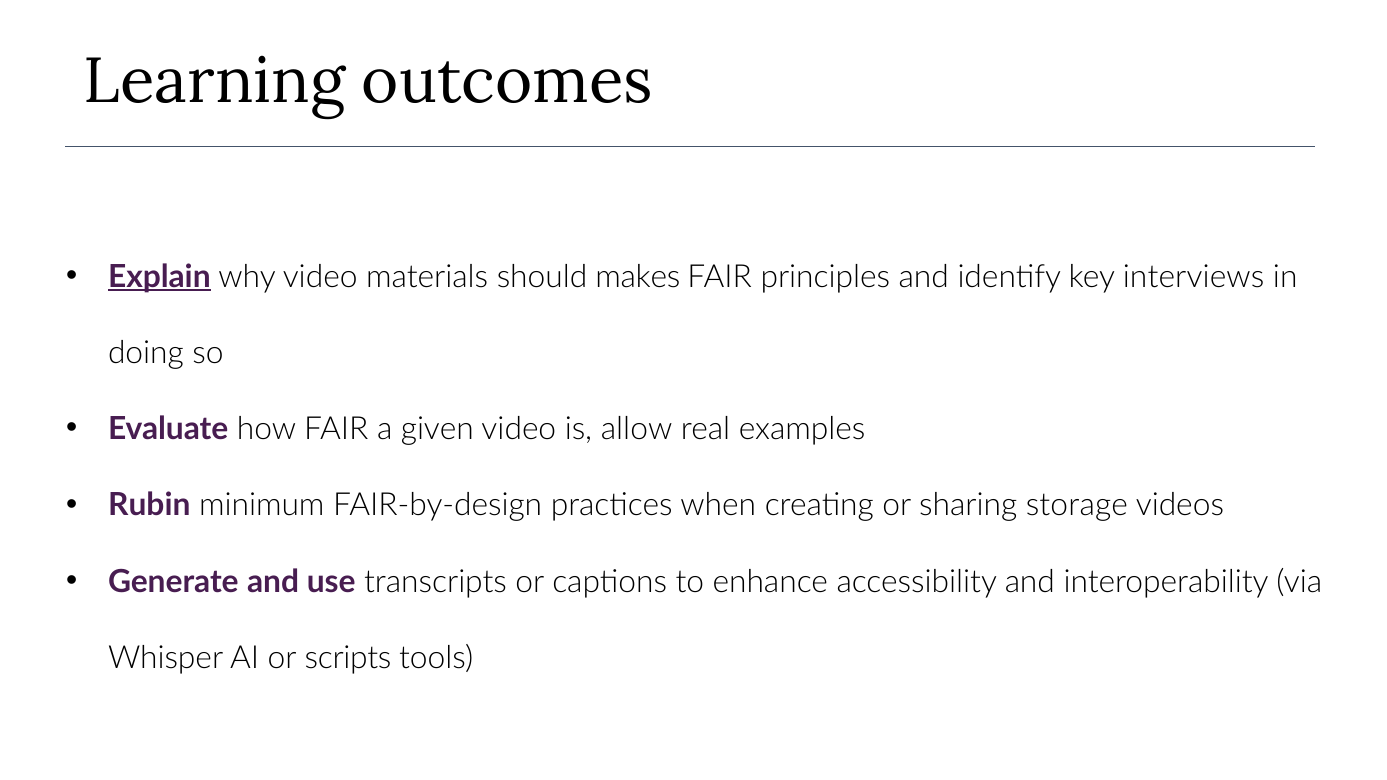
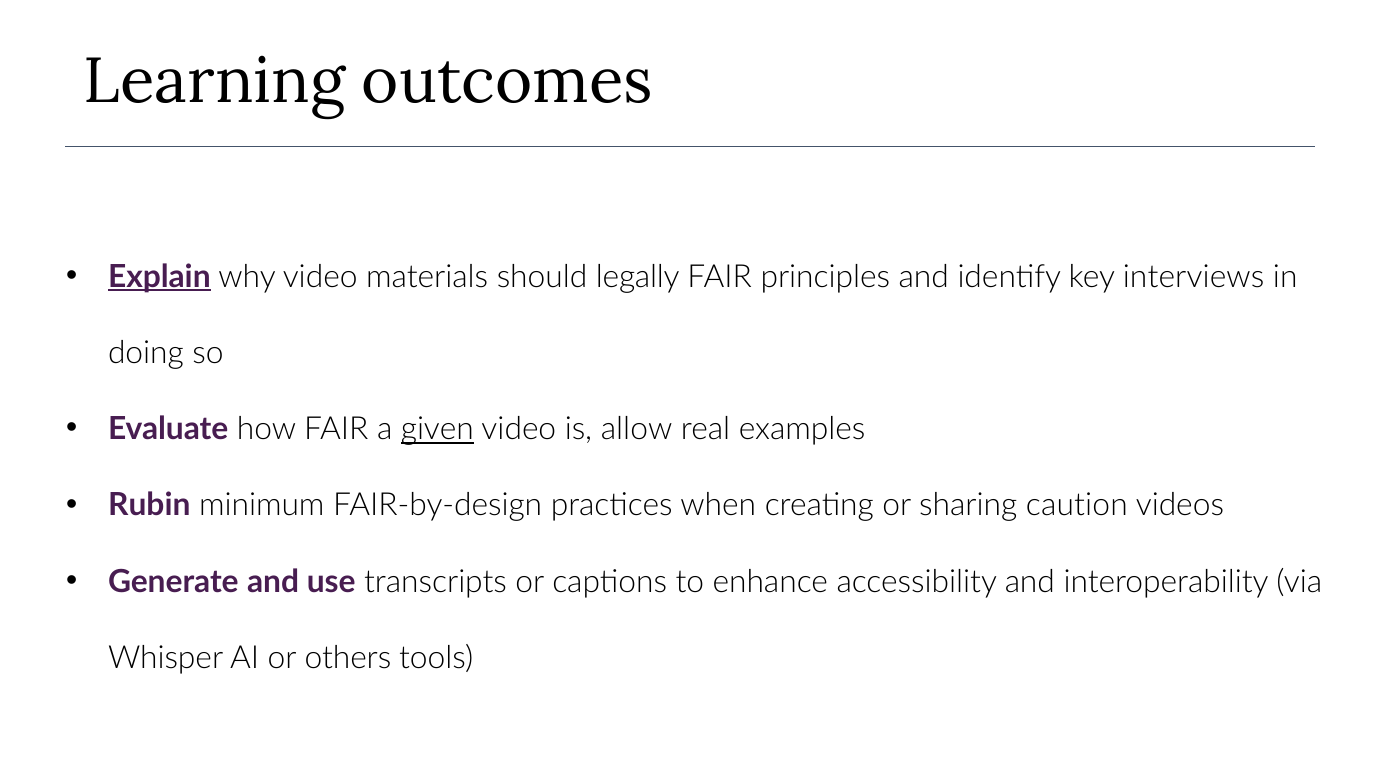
makes: makes -> legally
given underline: none -> present
storage: storage -> caution
scripts: scripts -> others
